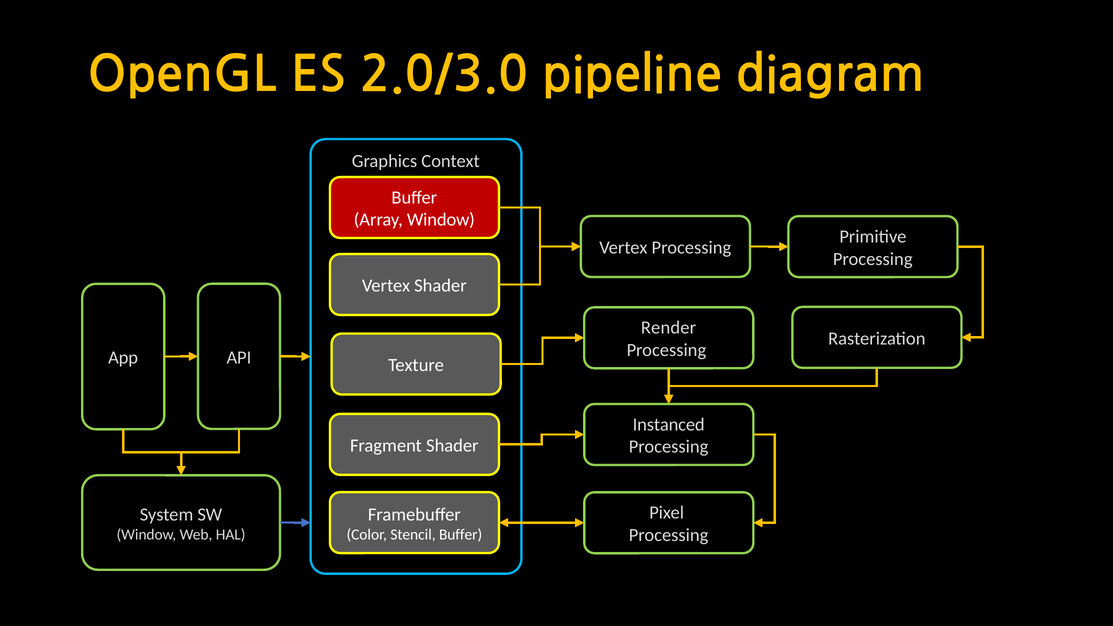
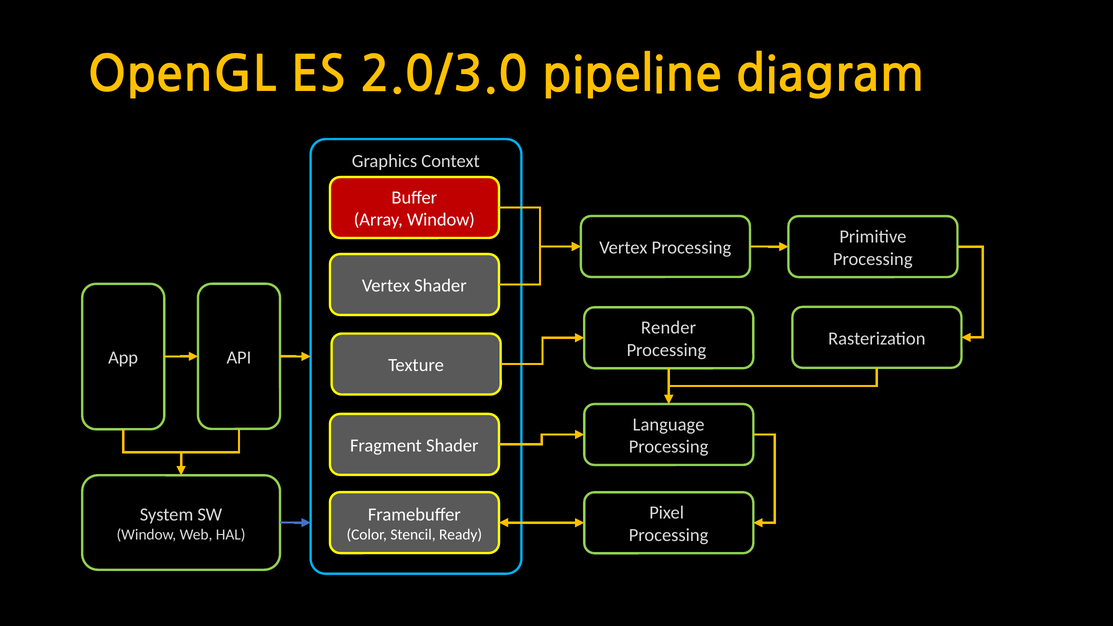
Instanced: Instanced -> Language
Stencil Buffer: Buffer -> Ready
